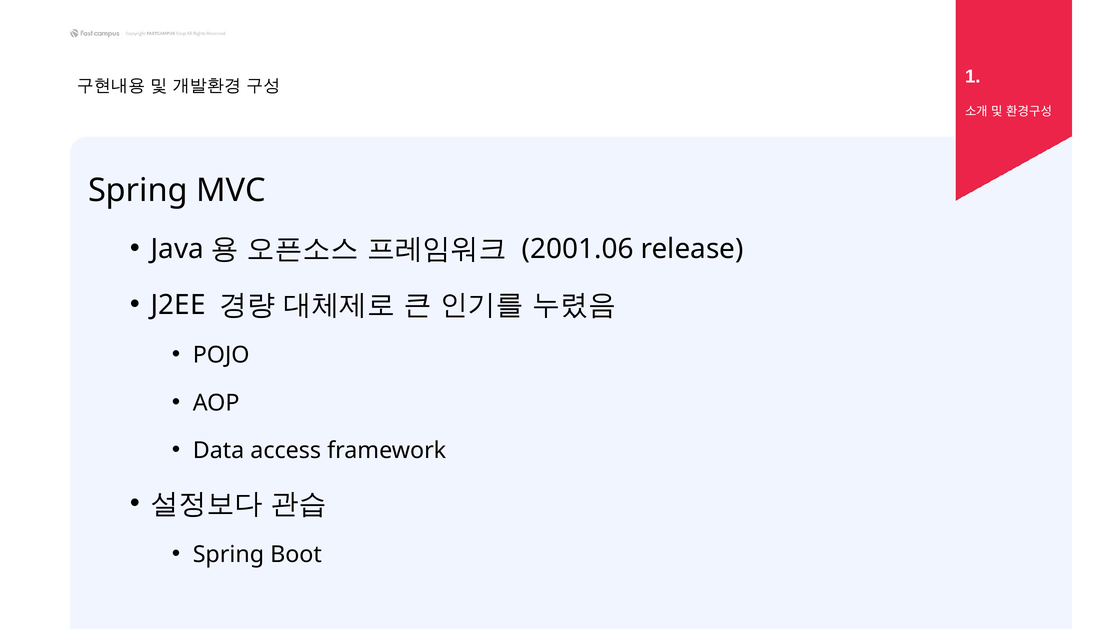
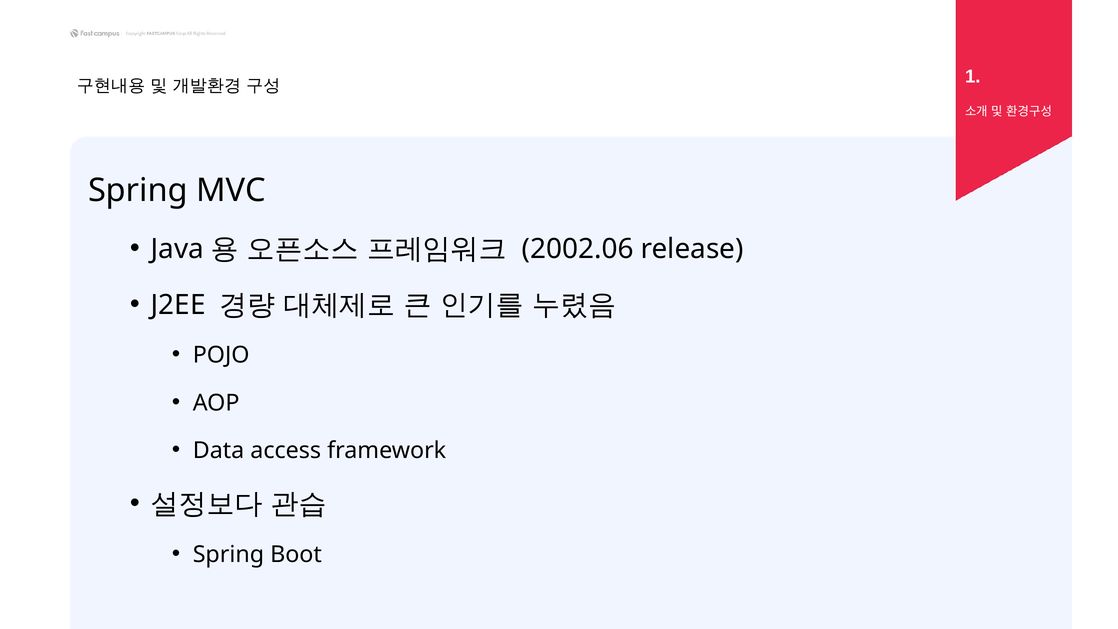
2001.06: 2001.06 -> 2002.06
